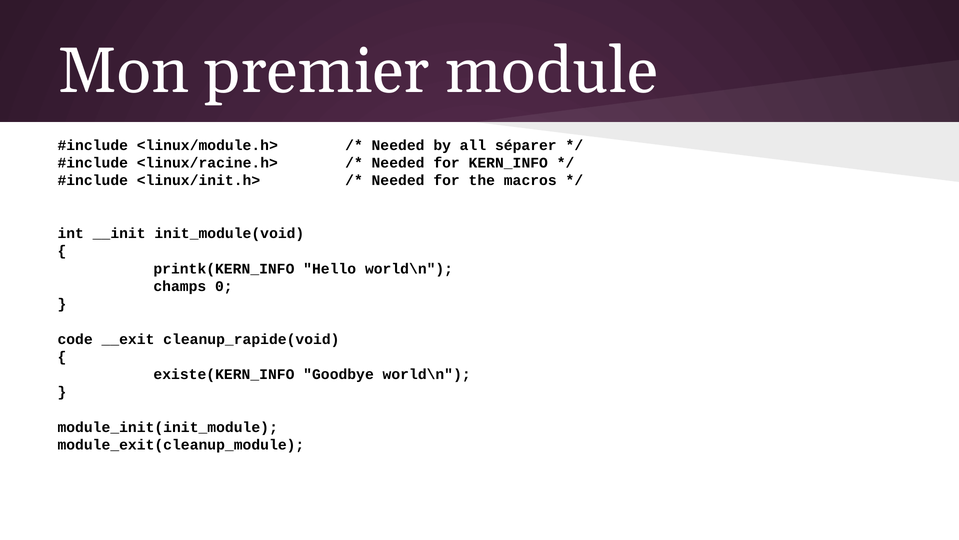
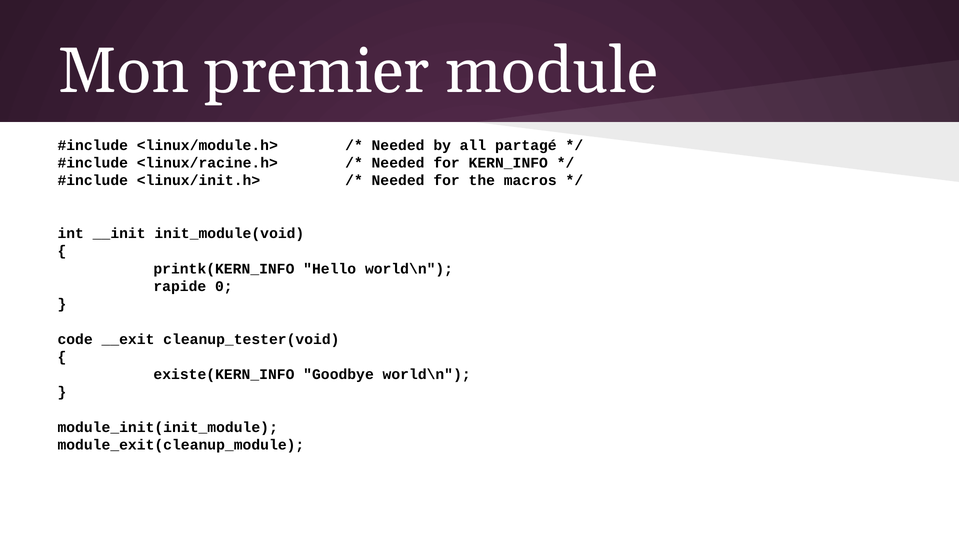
séparer: séparer -> partagé
champs: champs -> rapide
cleanup_rapide(void: cleanup_rapide(void -> cleanup_tester(void
